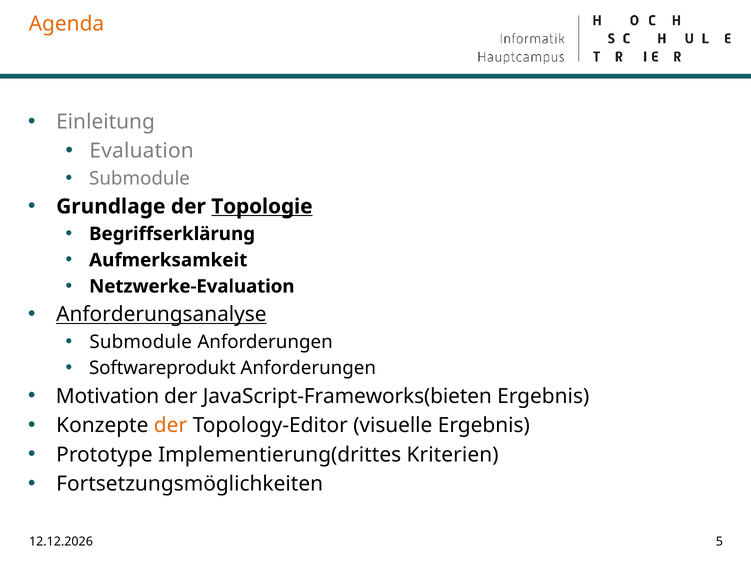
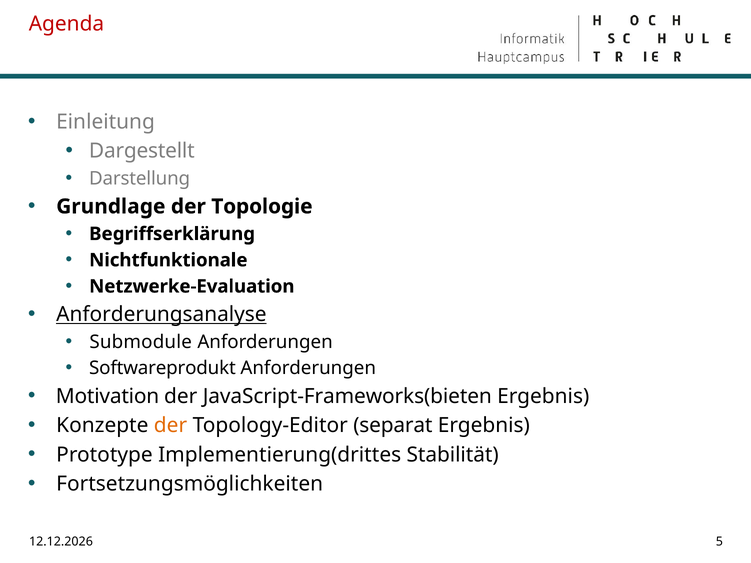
Agenda colour: orange -> red
Evaluation: Evaluation -> Dargestellt
Submodule at (140, 178): Submodule -> Darstellung
Topologie underline: present -> none
Aufmerksamkeit: Aufmerksamkeit -> Nichtfunktionale
visuelle: visuelle -> separat
Kriterien: Kriterien -> Stabilität
